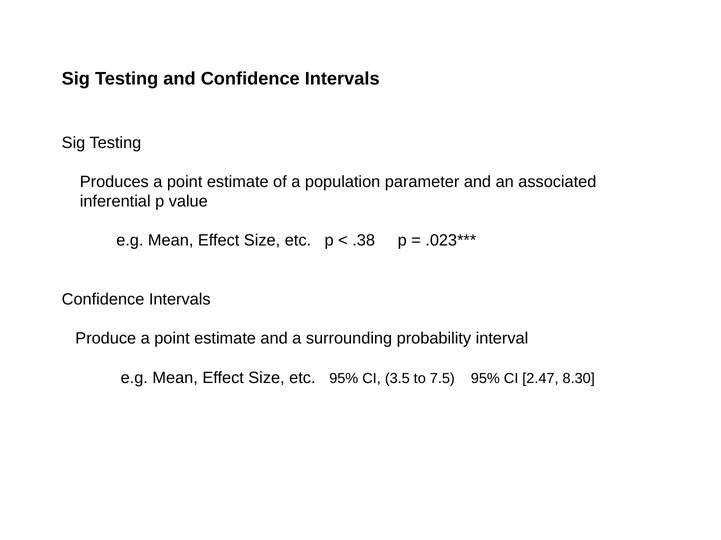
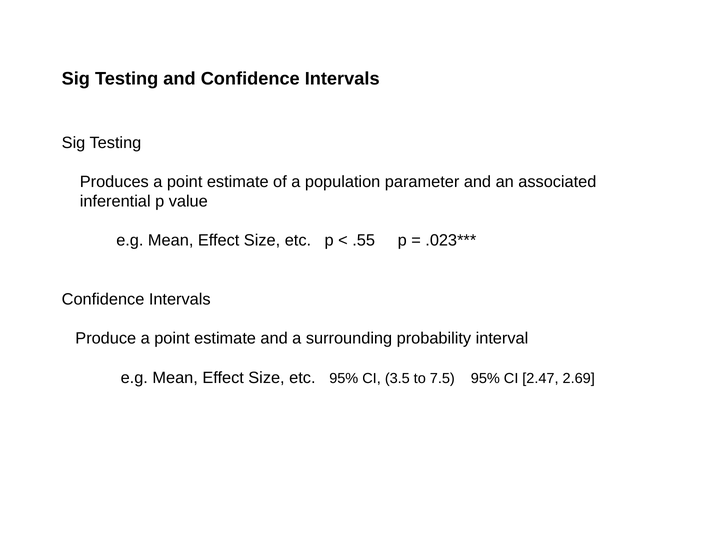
.38: .38 -> .55
8.30: 8.30 -> 2.69
